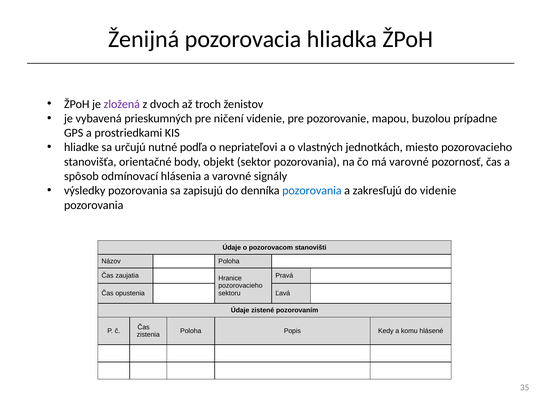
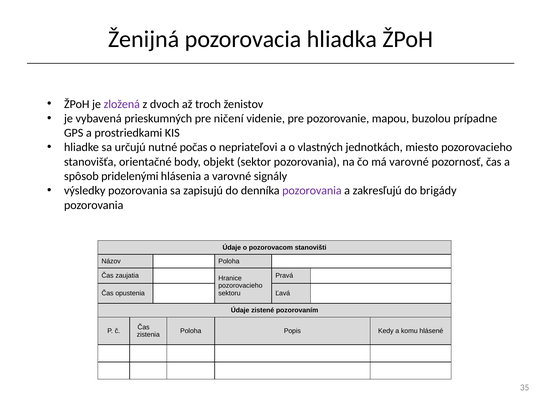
podľa: podľa -> počas
odmínovací: odmínovací -> pridelenými
pozorovania at (312, 191) colour: blue -> purple
do videnie: videnie -> brigády
